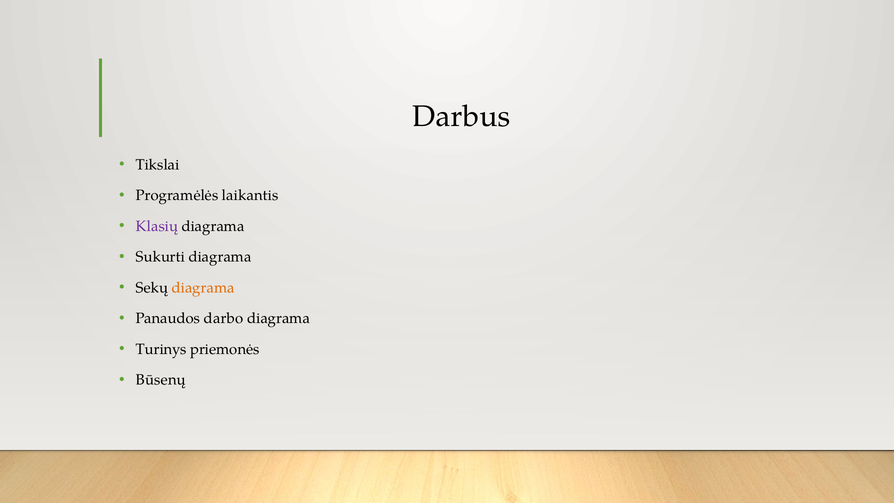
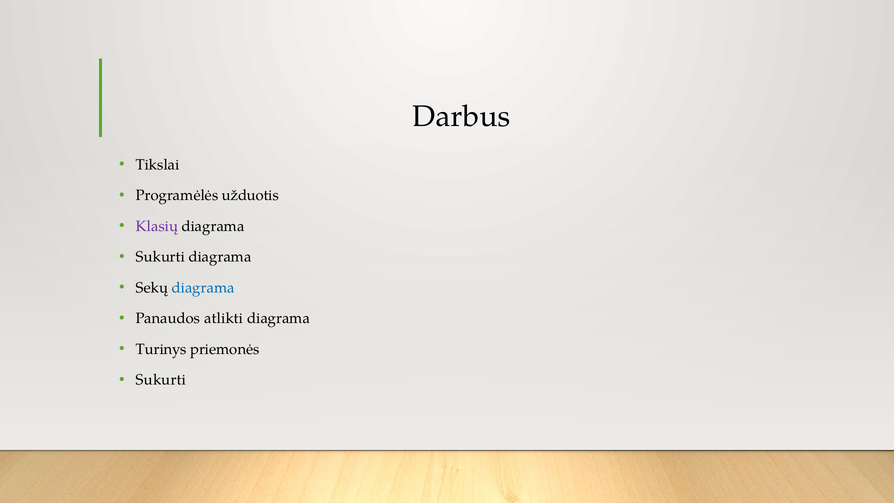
laikantis: laikantis -> užduotis
diagrama at (203, 288) colour: orange -> blue
darbo: darbo -> atlikti
Būsenų at (161, 380): Būsenų -> Sukurti
